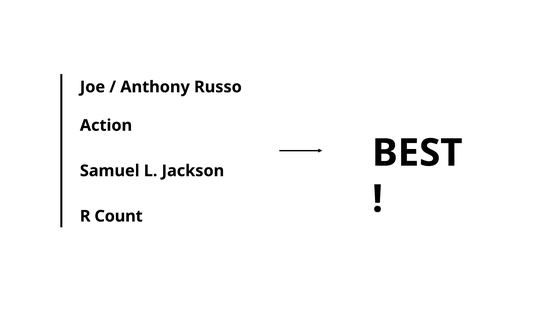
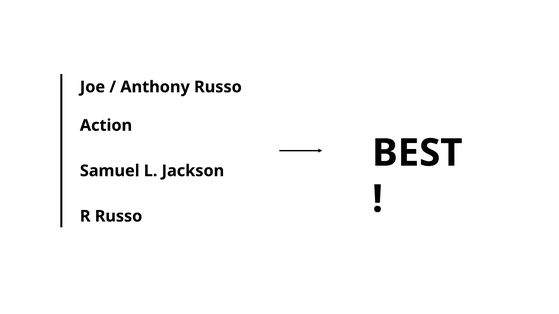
R Count: Count -> Russo
